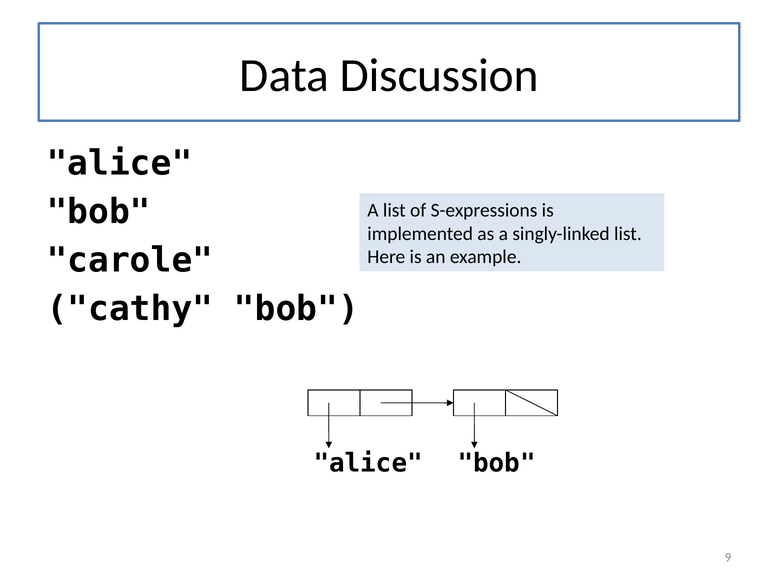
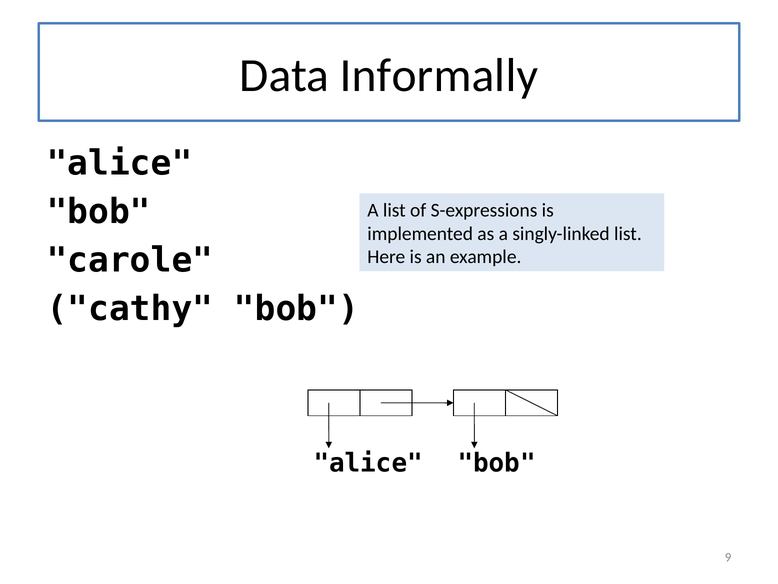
Discussion: Discussion -> Informally
